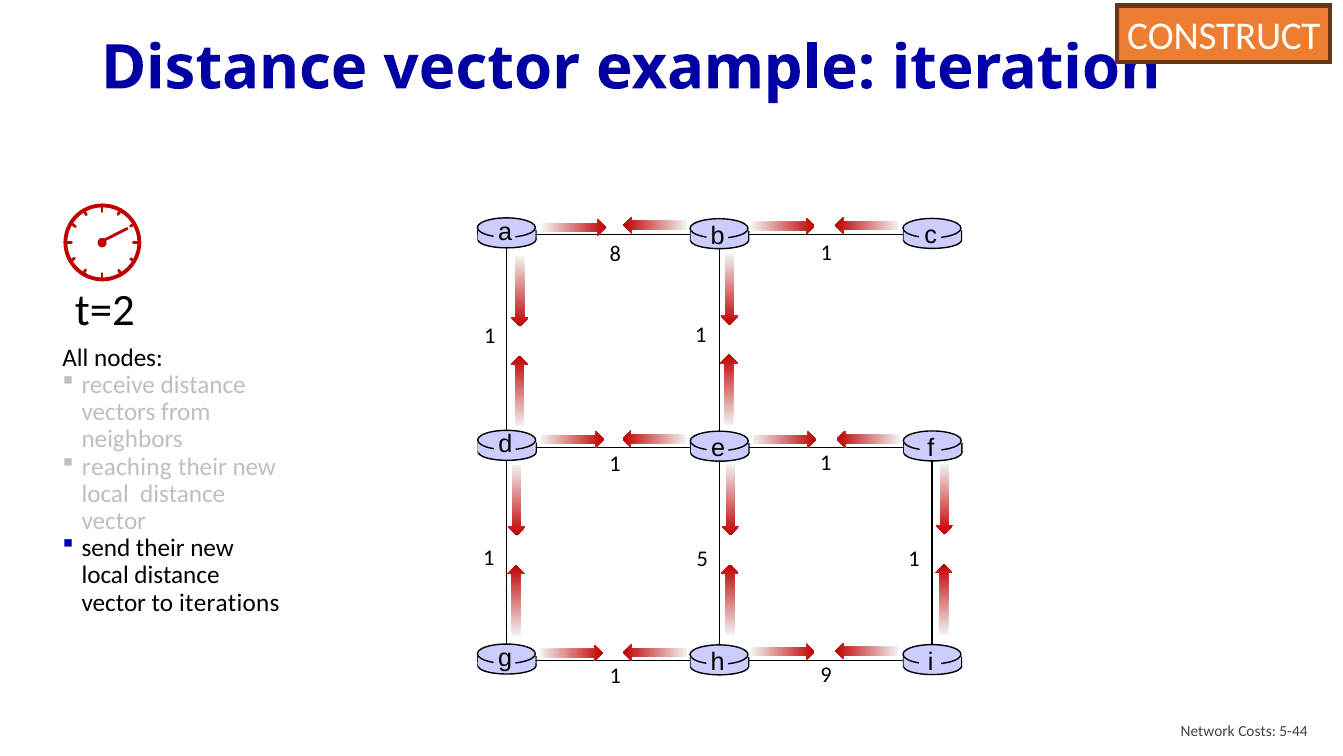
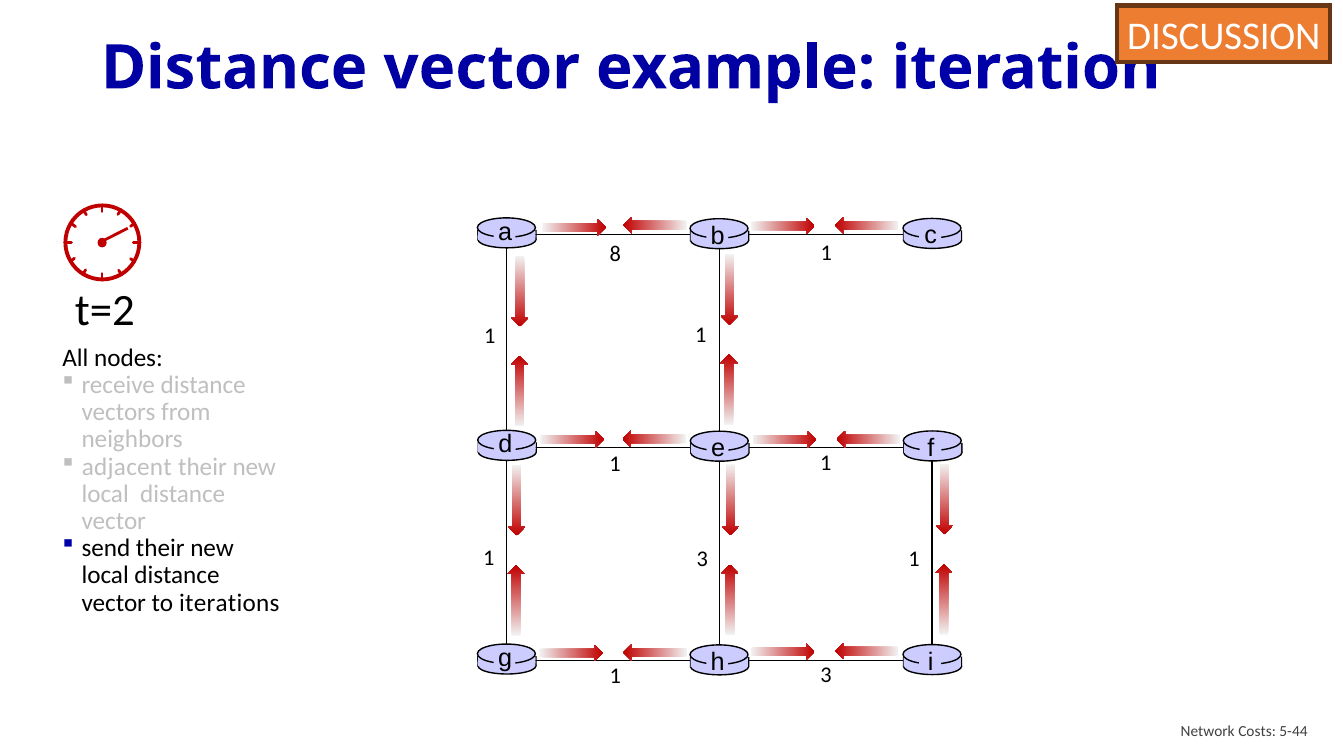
CONSTRUCT: CONSTRUCT -> DISCUSSION
reaching: reaching -> adjacent
5 at (702, 558): 5 -> 3
9 at (826, 675): 9 -> 3
